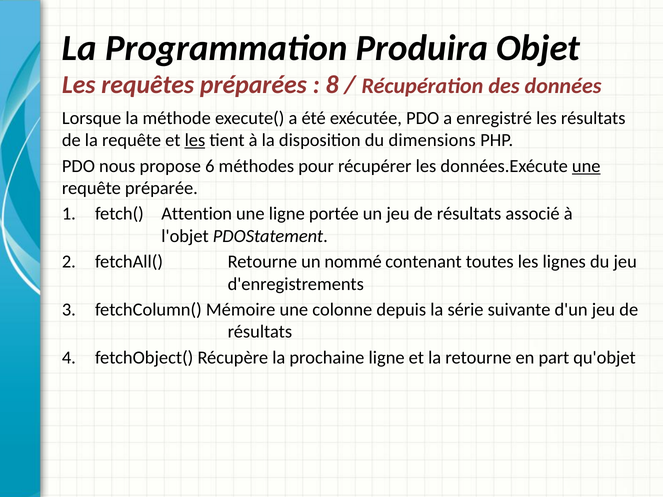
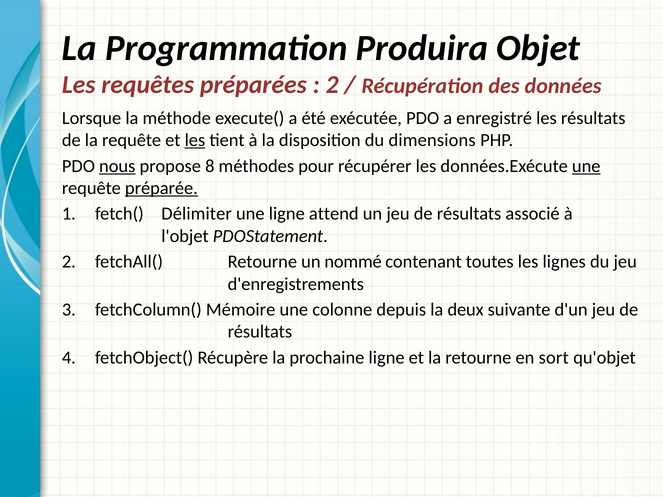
8 at (332, 85): 8 -> 2
nous underline: none -> present
6: 6 -> 8
préparée underline: none -> present
Attention: Attention -> Délimiter
portée: portée -> attend
série: série -> deux
part: part -> sort
